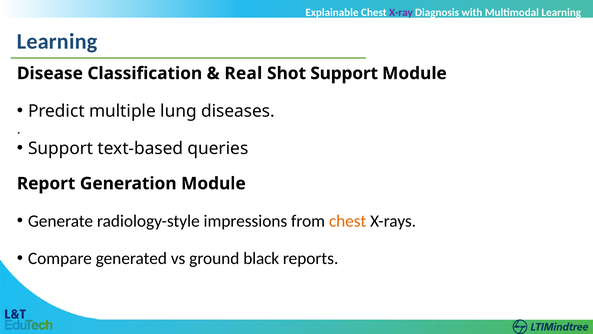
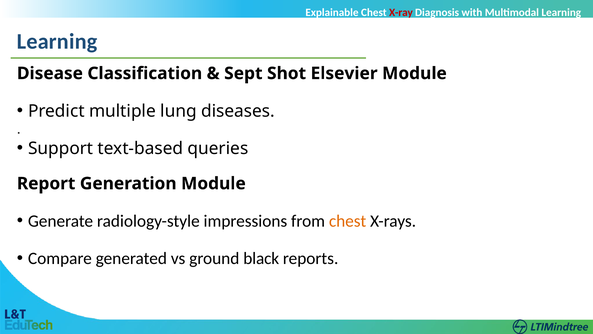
X-ray colour: purple -> red
Real: Real -> Sept
Shot Support: Support -> Elsevier
